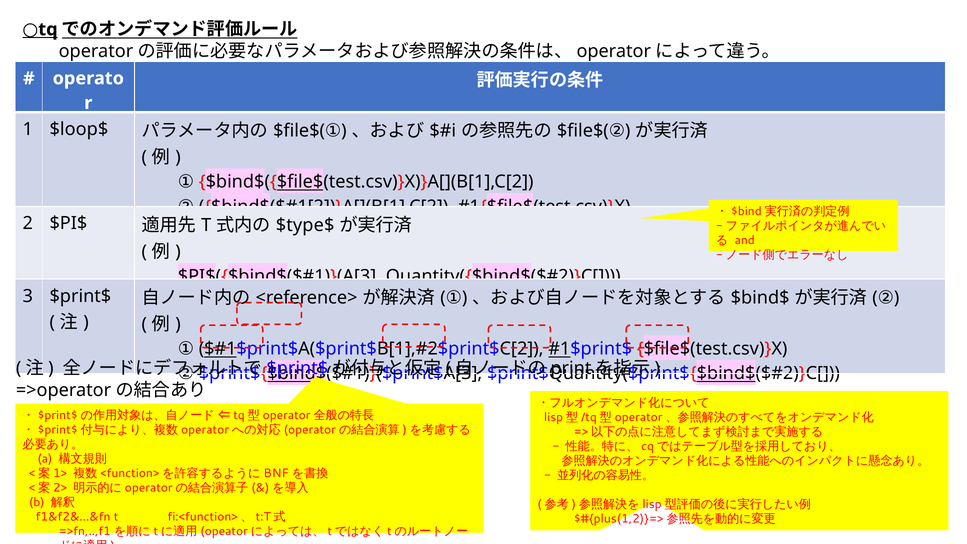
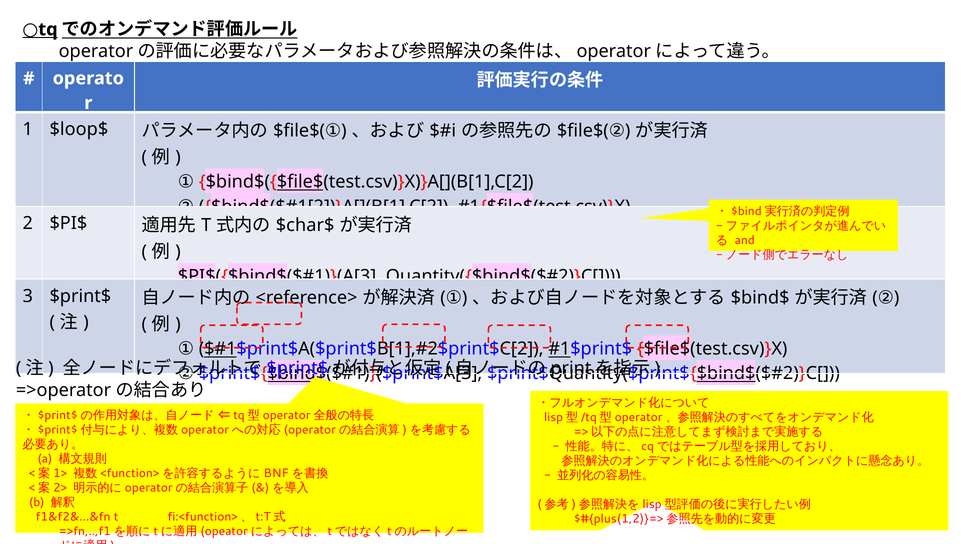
$type$: $type$ -> $char$
